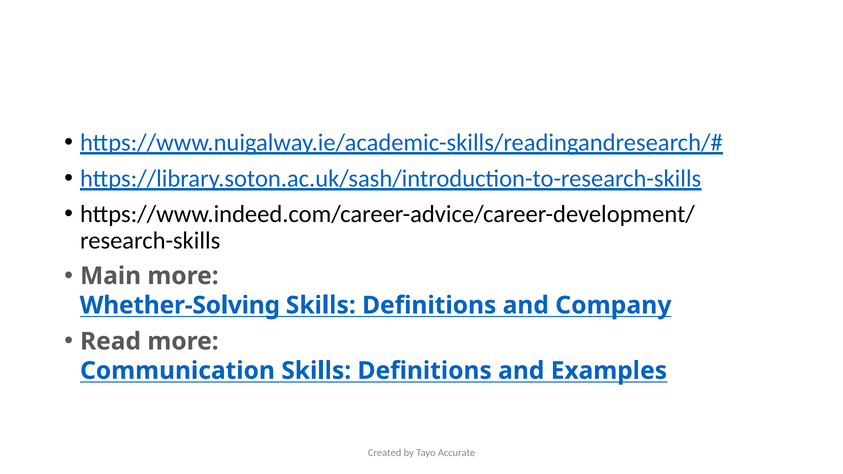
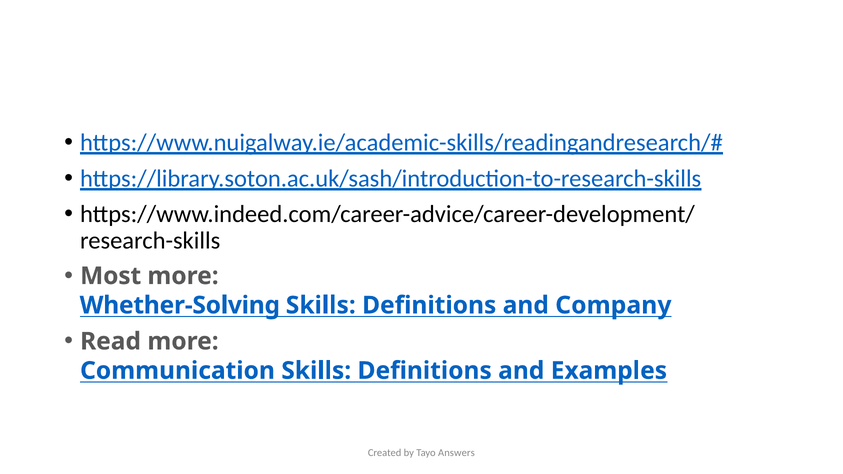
Main: Main -> Most
Accurate: Accurate -> Answers
